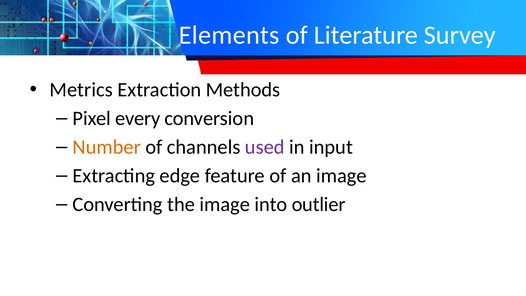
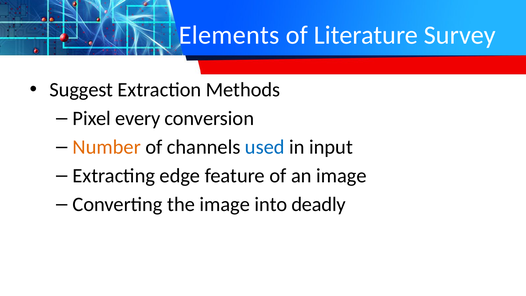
Metrics: Metrics -> Suggest
used colour: purple -> blue
outlier: outlier -> deadly
